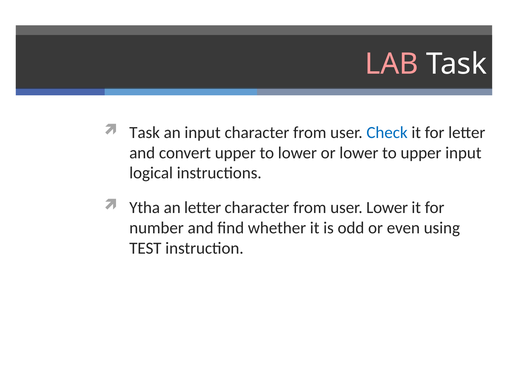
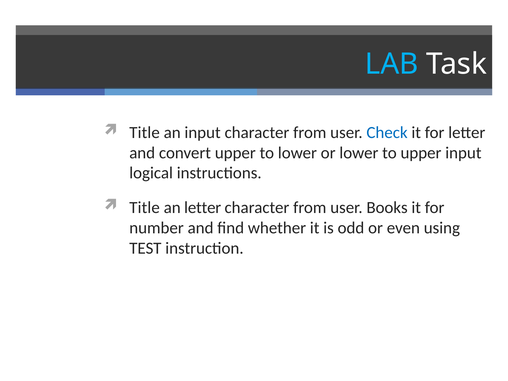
LAB colour: pink -> light blue
Task at (145, 132): Task -> Title
Ytha at (145, 208): Ytha -> Title
user Lower: Lower -> Books
